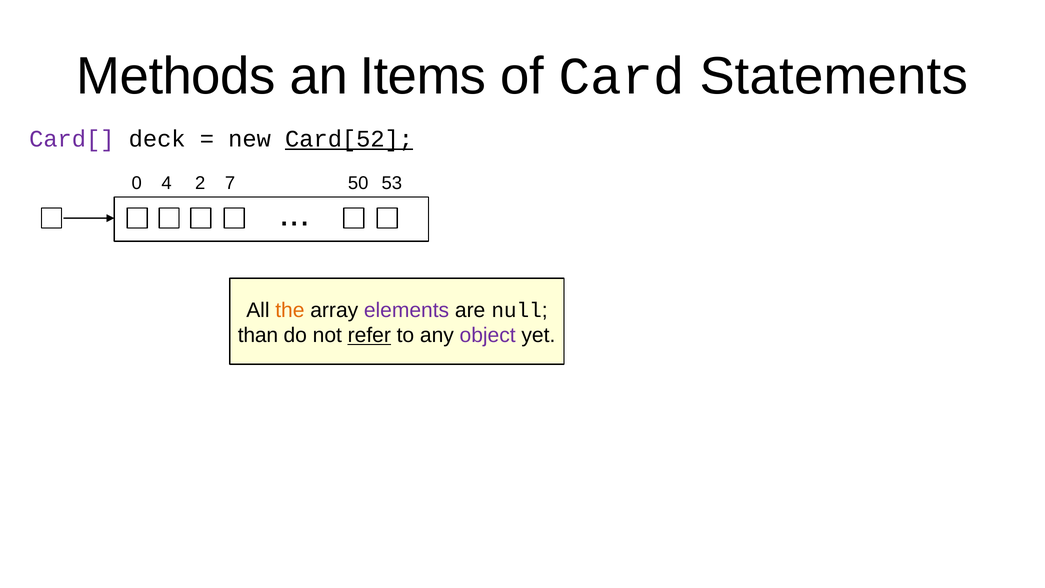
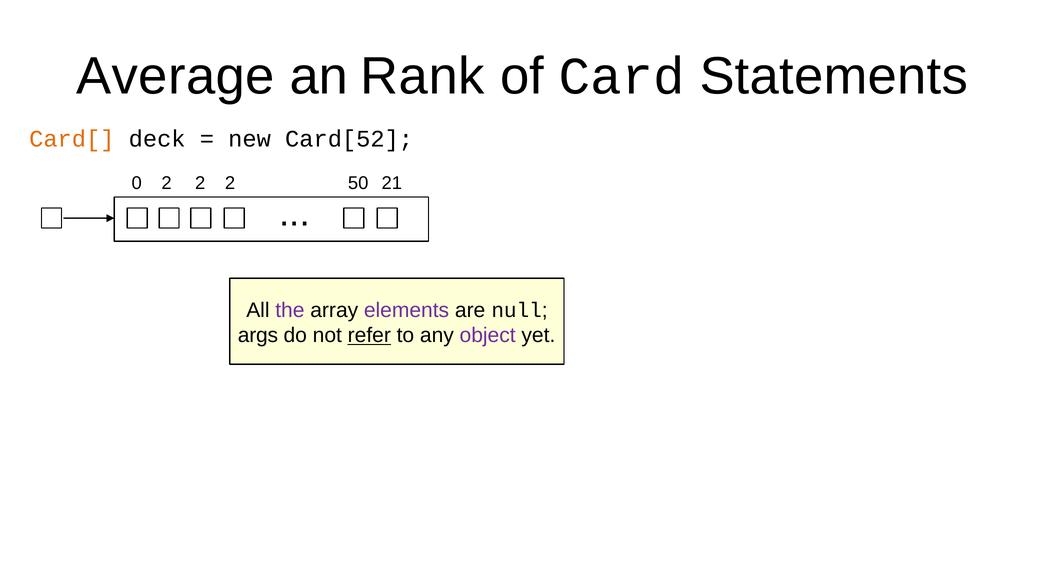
Methods: Methods -> Average
Items: Items -> Rank
Card[ colour: purple -> orange
Card[52 underline: present -> none
0 4: 4 -> 2
7 at (230, 183): 7 -> 2
53: 53 -> 21
the colour: orange -> purple
than: than -> args
